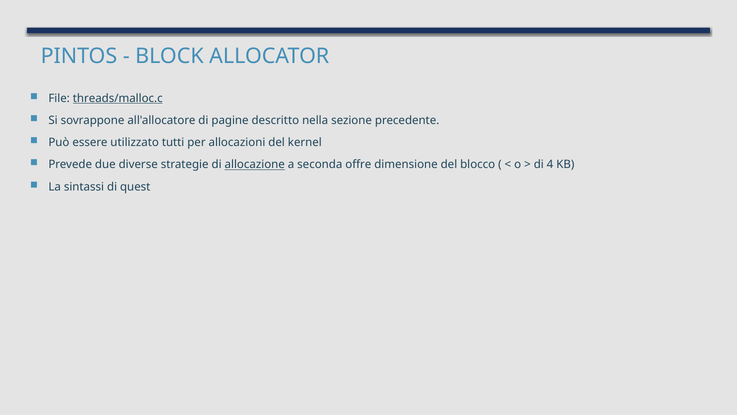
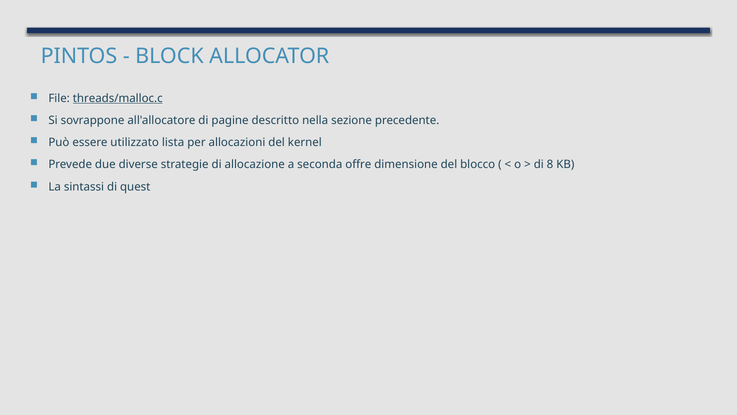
tutti: tutti -> lista
allocazione underline: present -> none
4: 4 -> 8
